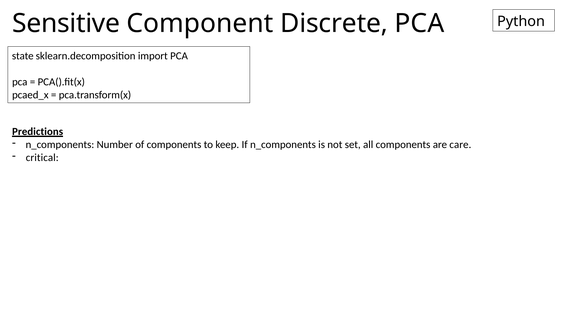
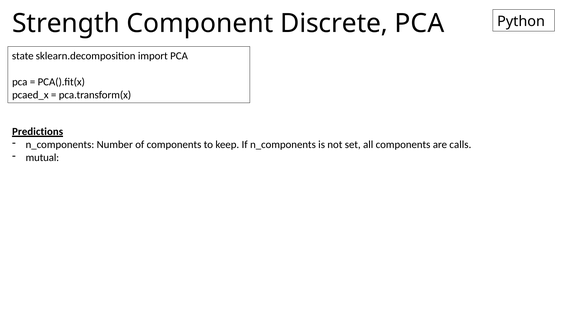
Sensitive: Sensitive -> Strength
care: care -> calls
critical: critical -> mutual
